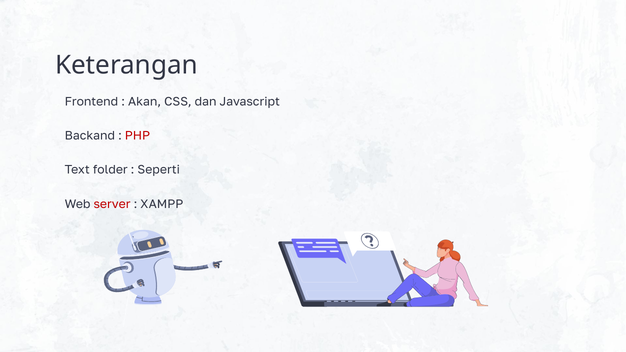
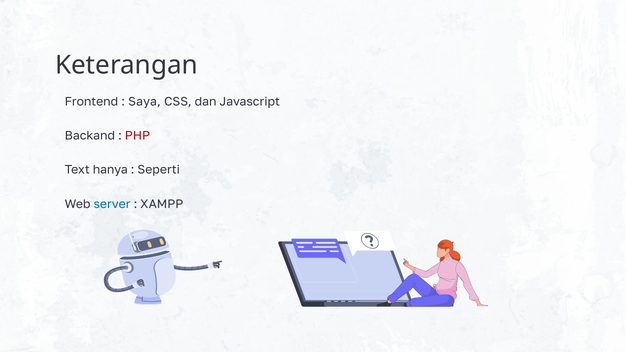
Akan: Akan -> Saya
folder: folder -> hanya
server colour: red -> blue
